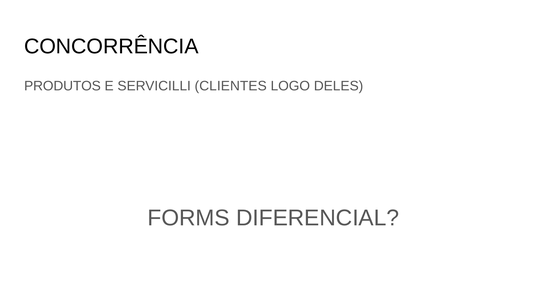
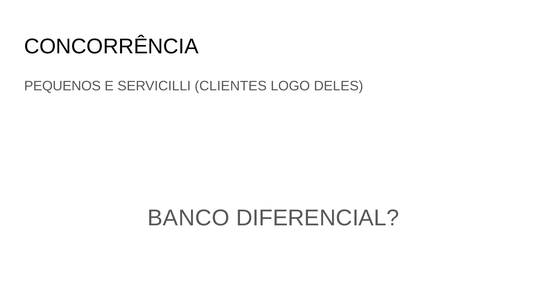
PRODUTOS: PRODUTOS -> PEQUENOS
FORMS: FORMS -> BANCO
